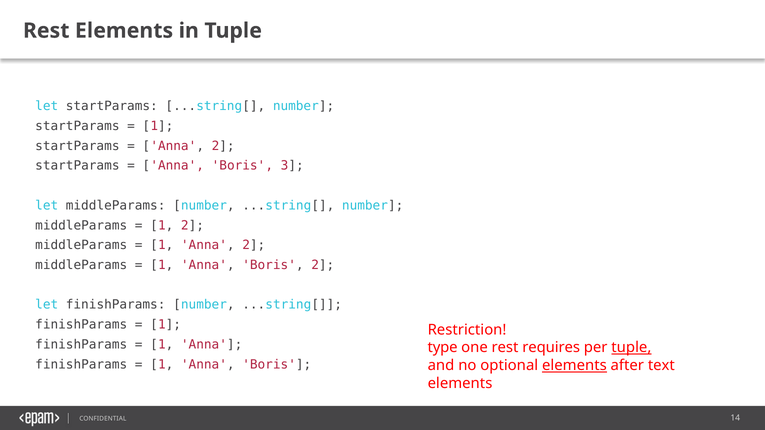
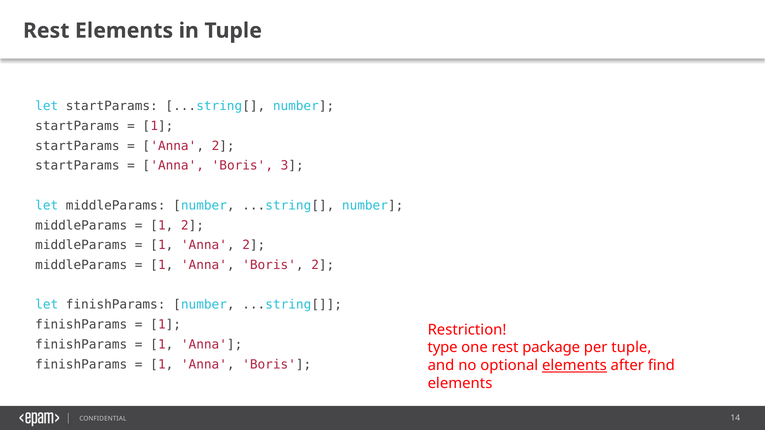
requires: requires -> package
tuple at (631, 348) underline: present -> none
text: text -> find
